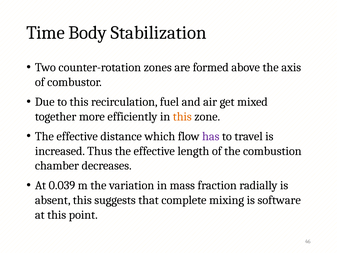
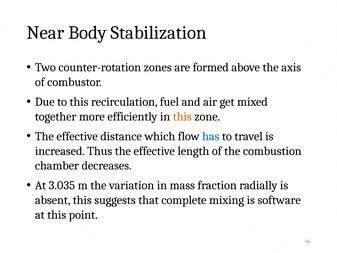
Time: Time -> Near
has colour: purple -> blue
0.039: 0.039 -> 3.035
